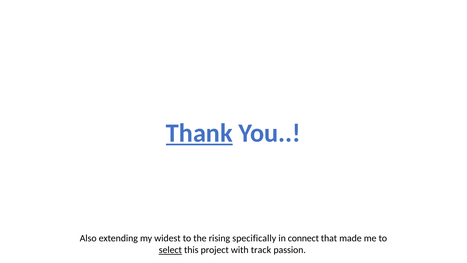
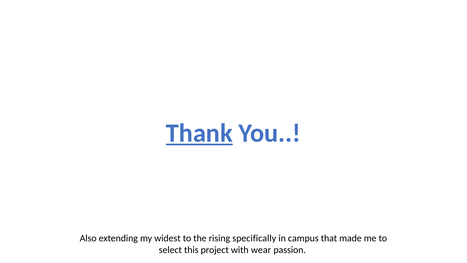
connect: connect -> campus
select underline: present -> none
track: track -> wear
